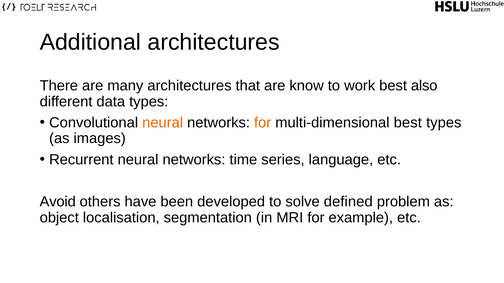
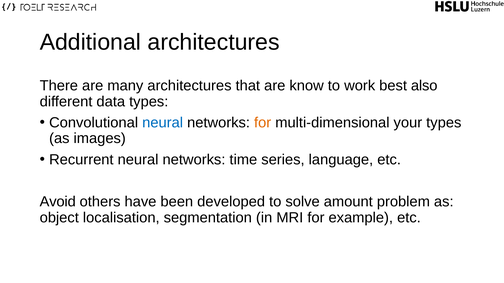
neural at (163, 123) colour: orange -> blue
multi-dimensional best: best -> your
defined: defined -> amount
